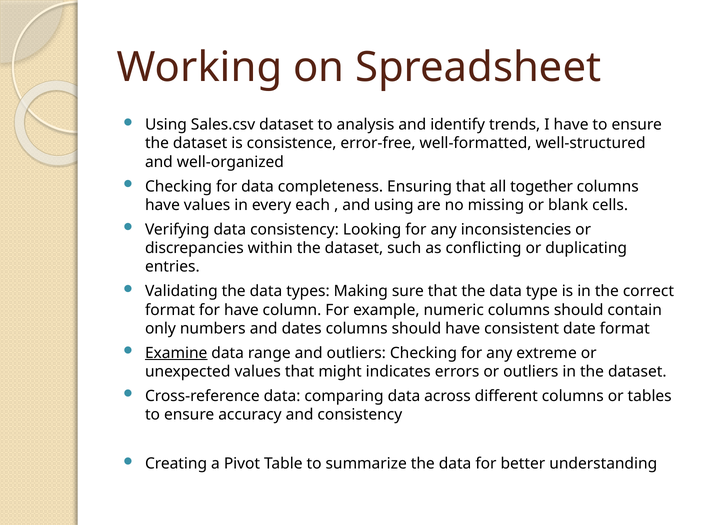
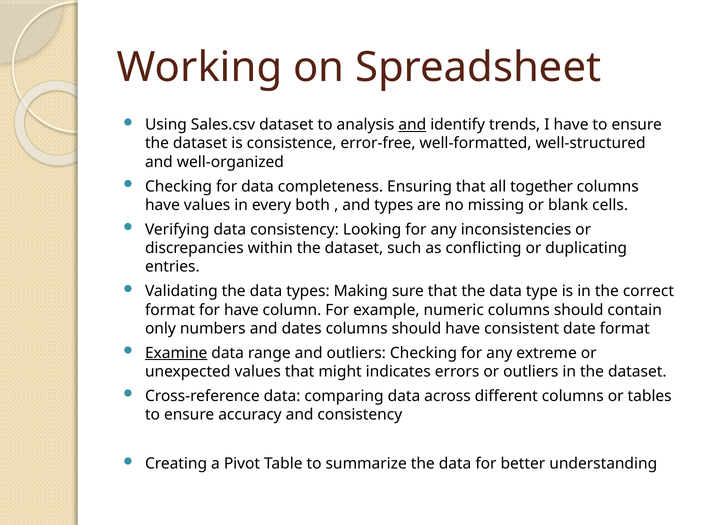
and at (412, 125) underline: none -> present
each: each -> both
and using: using -> types
